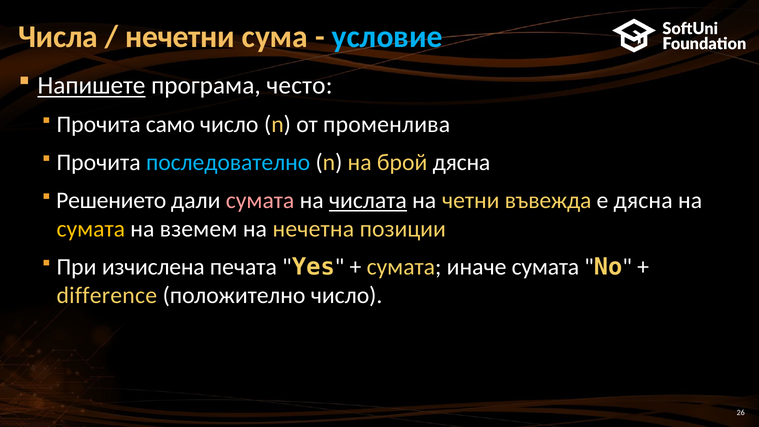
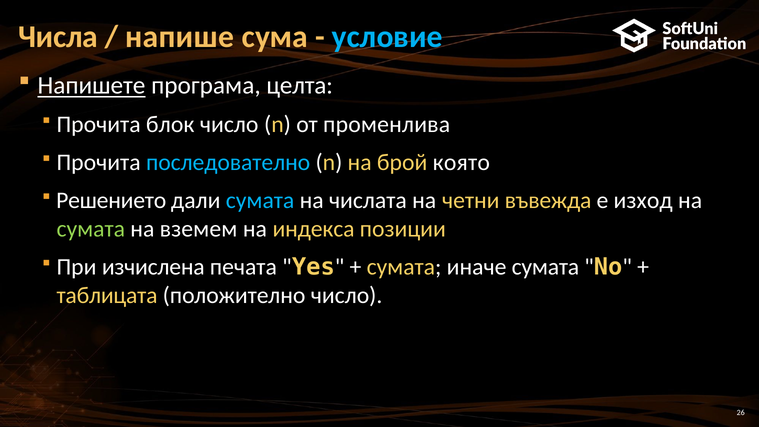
нечетни: нечетни -> напише
често: често -> целта
само: само -> блок
брой дясна: дясна -> която
сумата at (260, 200) colour: pink -> light blue
числата underline: present -> none
е дясна: дясна -> изход
сумата at (91, 229) colour: yellow -> light green
нечетна: нечетна -> индекса
difference: difference -> таблицата
